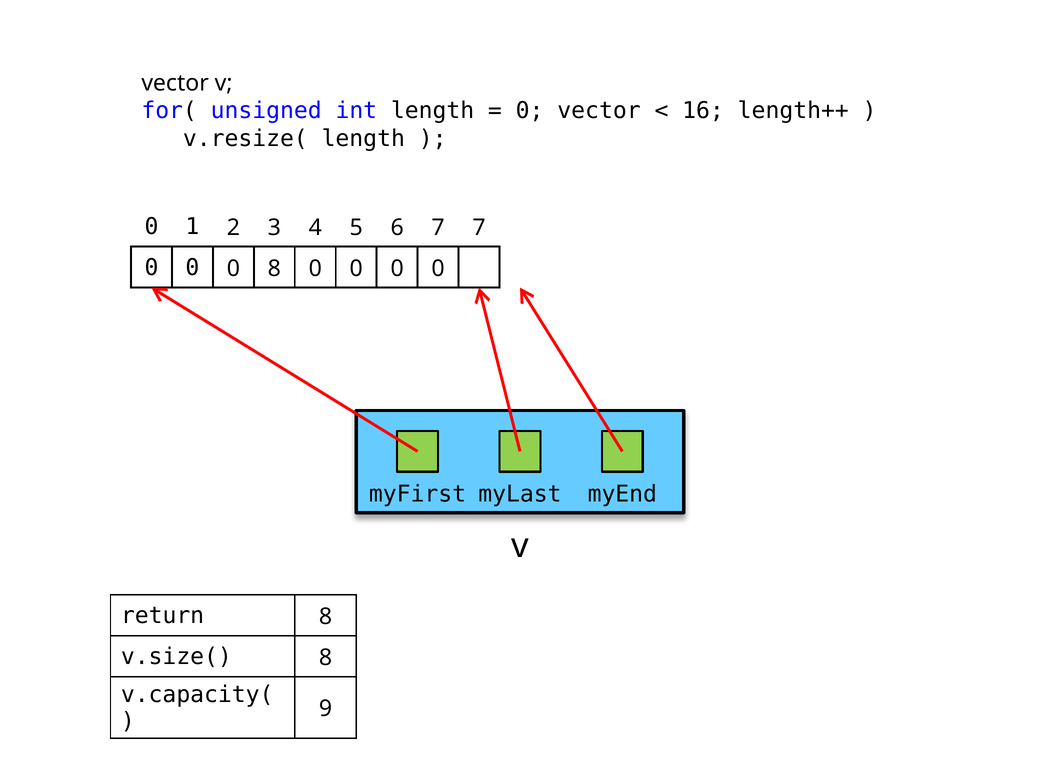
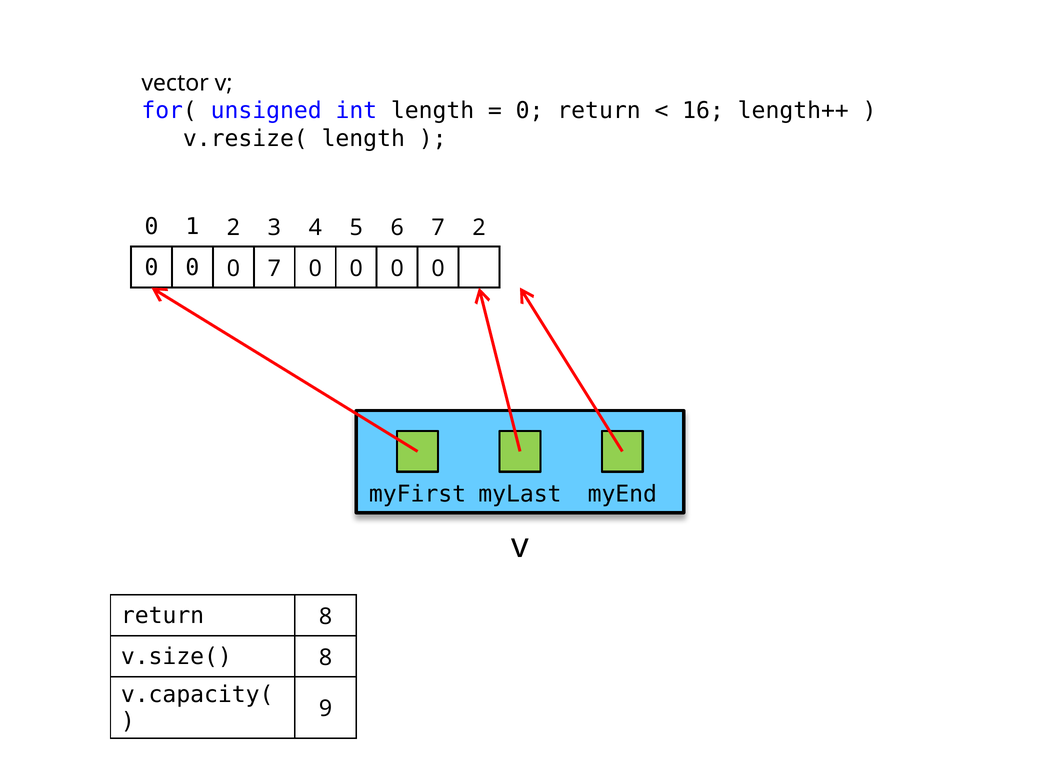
0 vector: vector -> return
7 7: 7 -> 2
0 8: 8 -> 7
